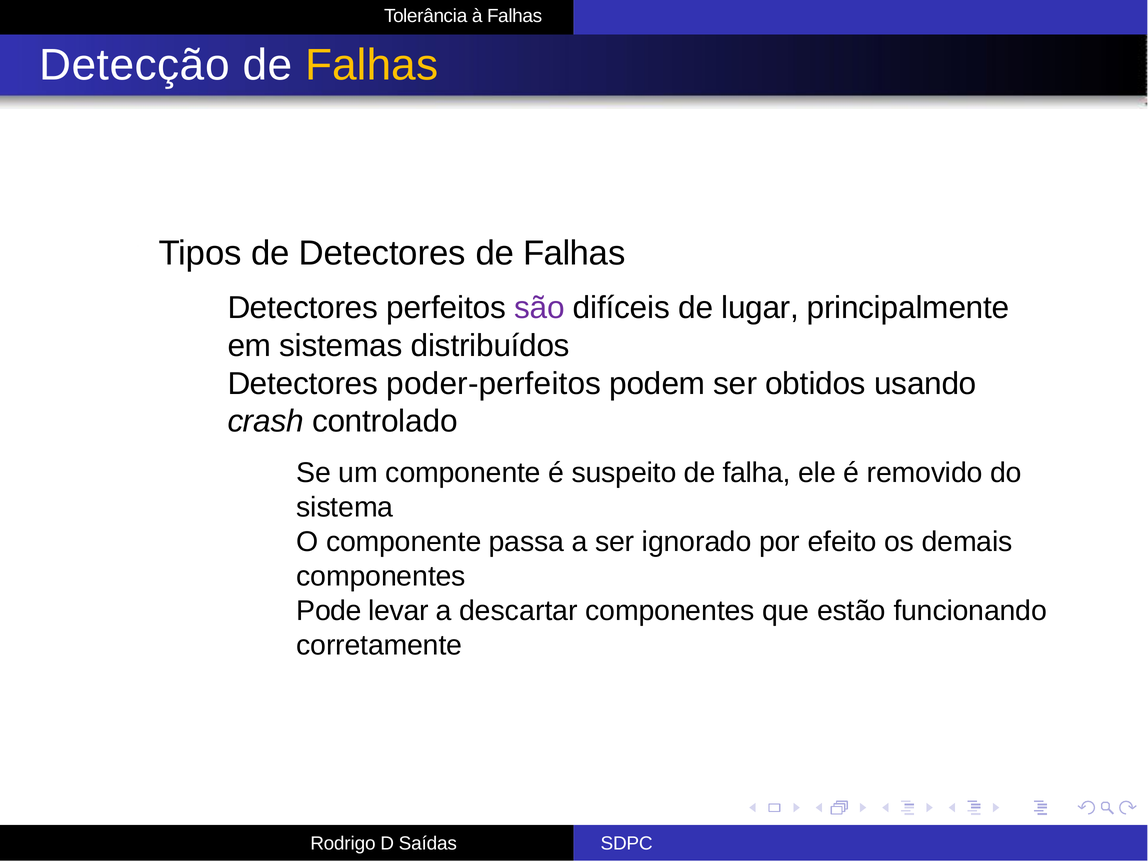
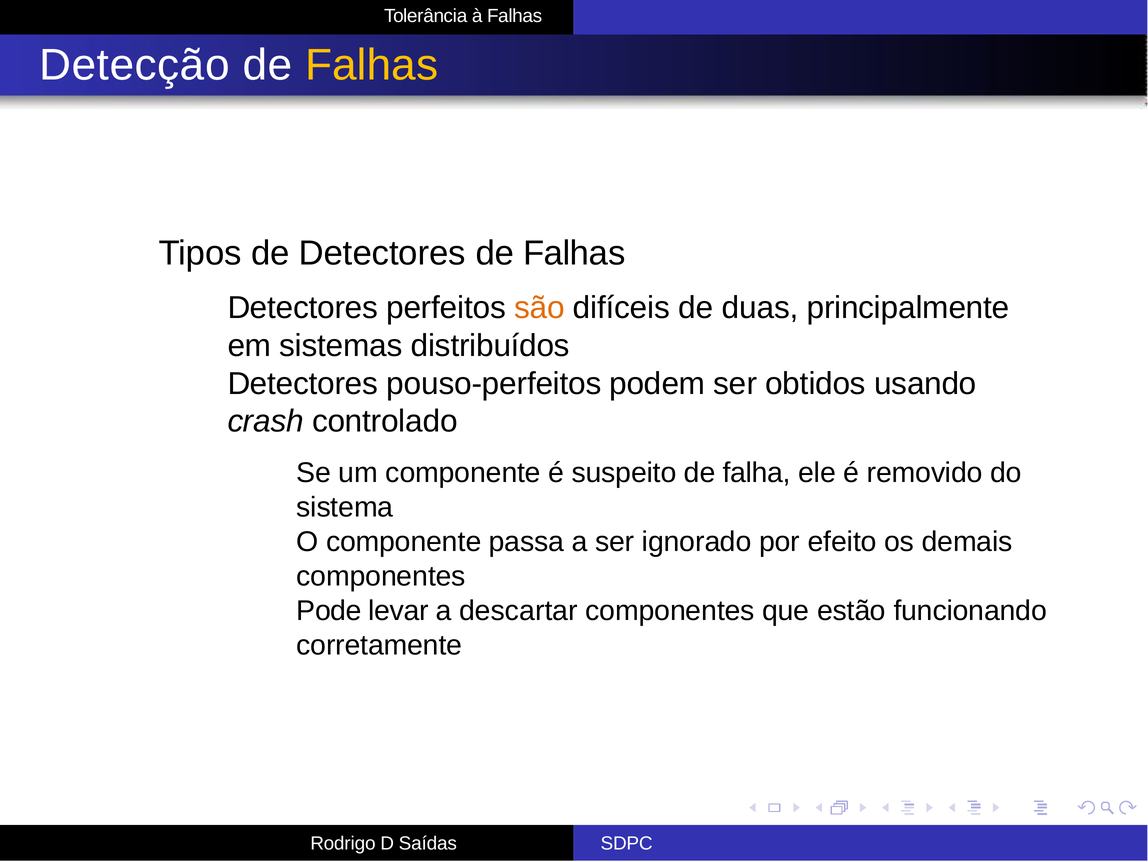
são colour: purple -> orange
lugar: lugar -> duas
poder-perfeitos: poder-perfeitos -> pouso-perfeitos
